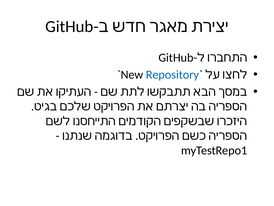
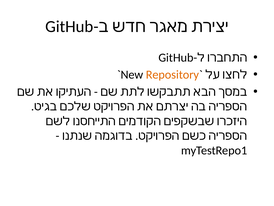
Repository colour: blue -> orange
